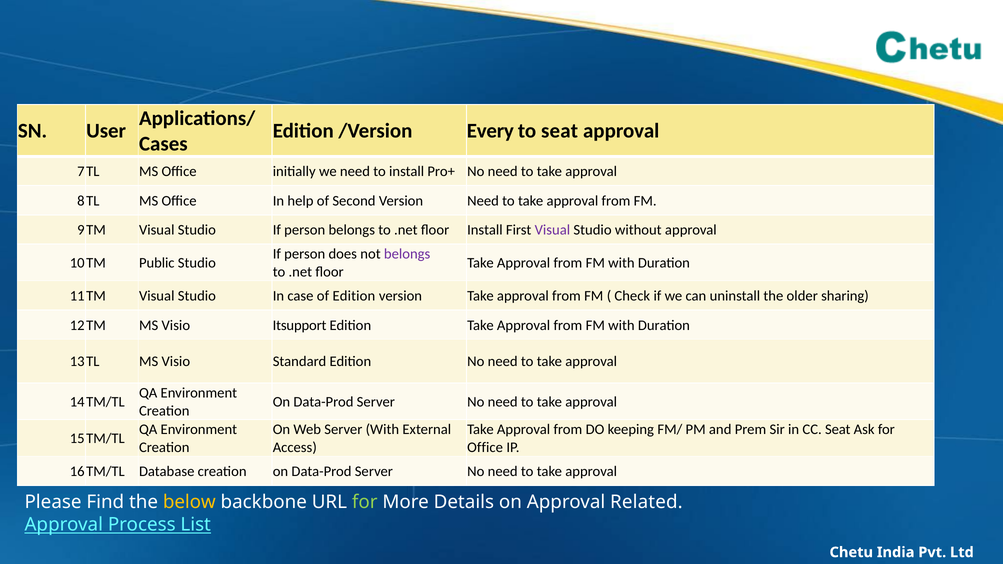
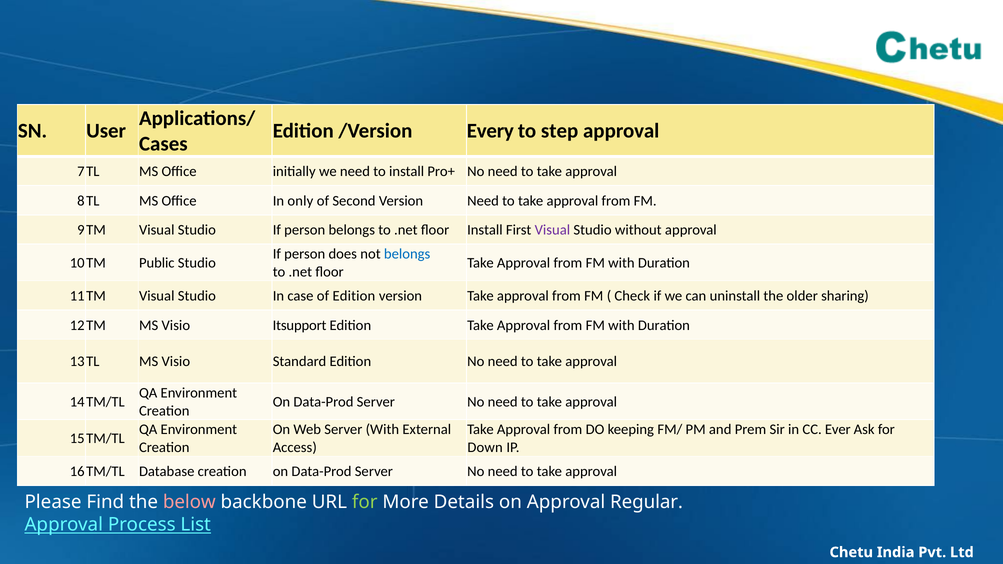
to seat: seat -> step
help: help -> only
belongs at (407, 254) colour: purple -> blue
CC Seat: Seat -> Ever
Office at (485, 447): Office -> Down
below colour: yellow -> pink
Related: Related -> Regular
